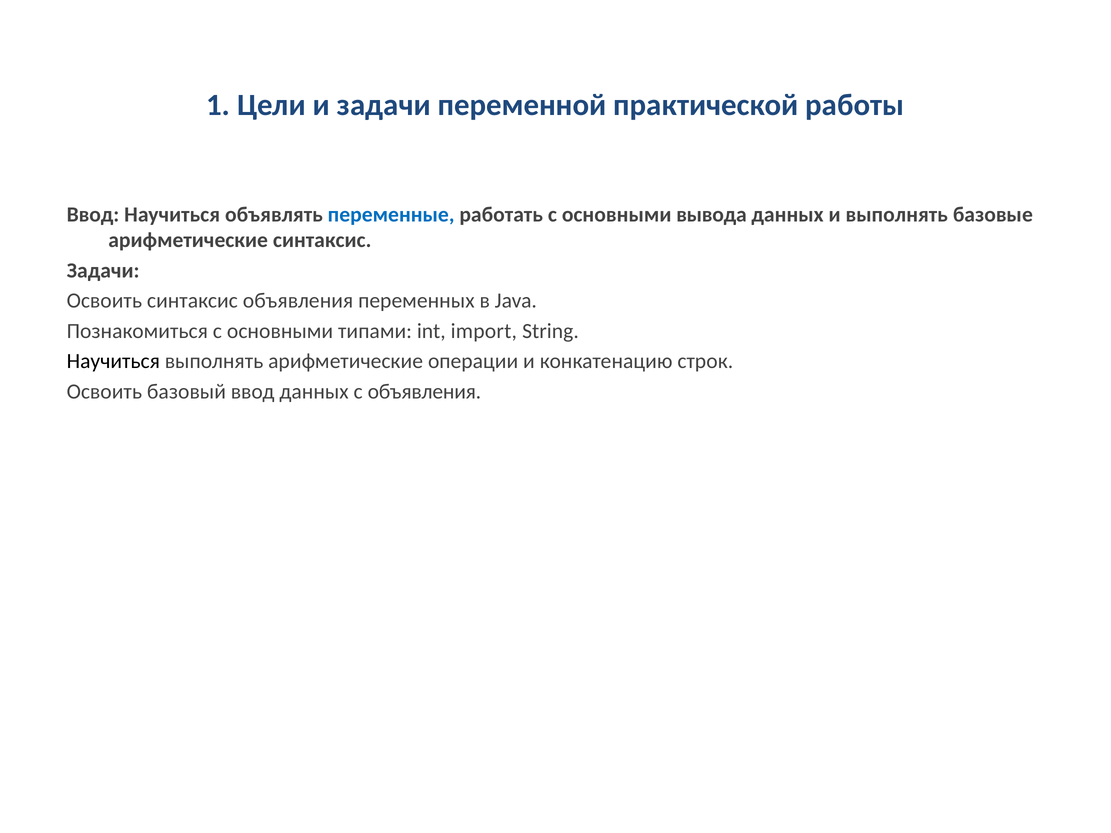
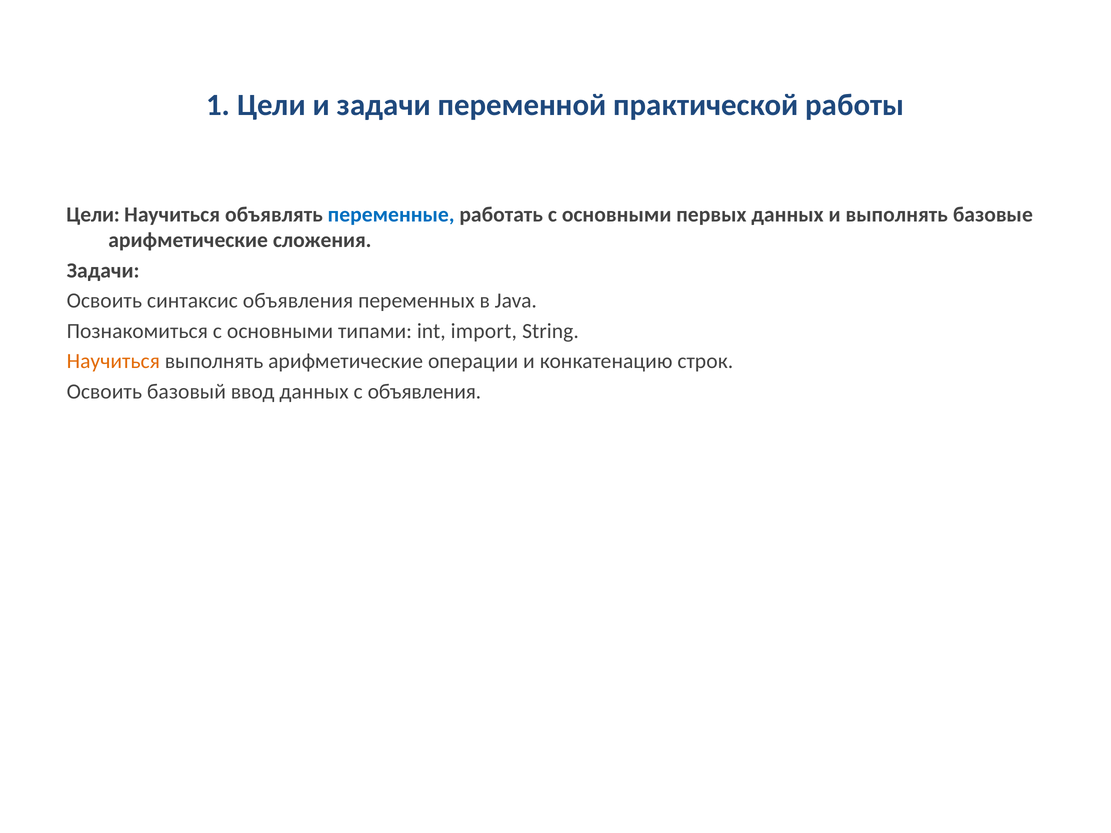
Ввод at (93, 214): Ввод -> Цели
вывода: вывода -> первых
арифметические синтаксис: синтаксис -> сложения
Научиться at (113, 361) colour: black -> orange
